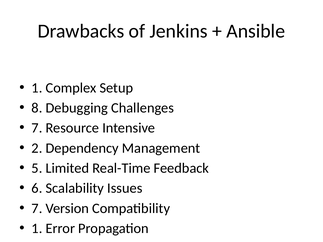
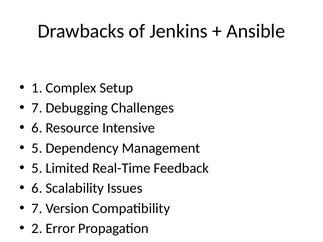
8 at (37, 108): 8 -> 7
7 at (37, 128): 7 -> 6
2 at (37, 148): 2 -> 5
1 at (37, 229): 1 -> 2
